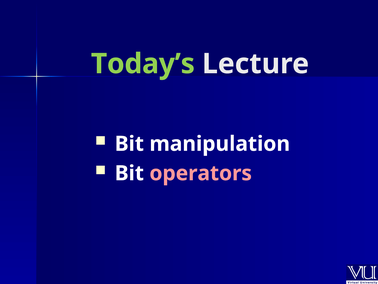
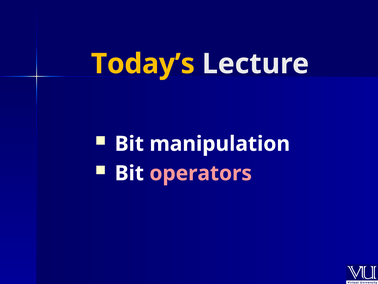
Today’s colour: light green -> yellow
